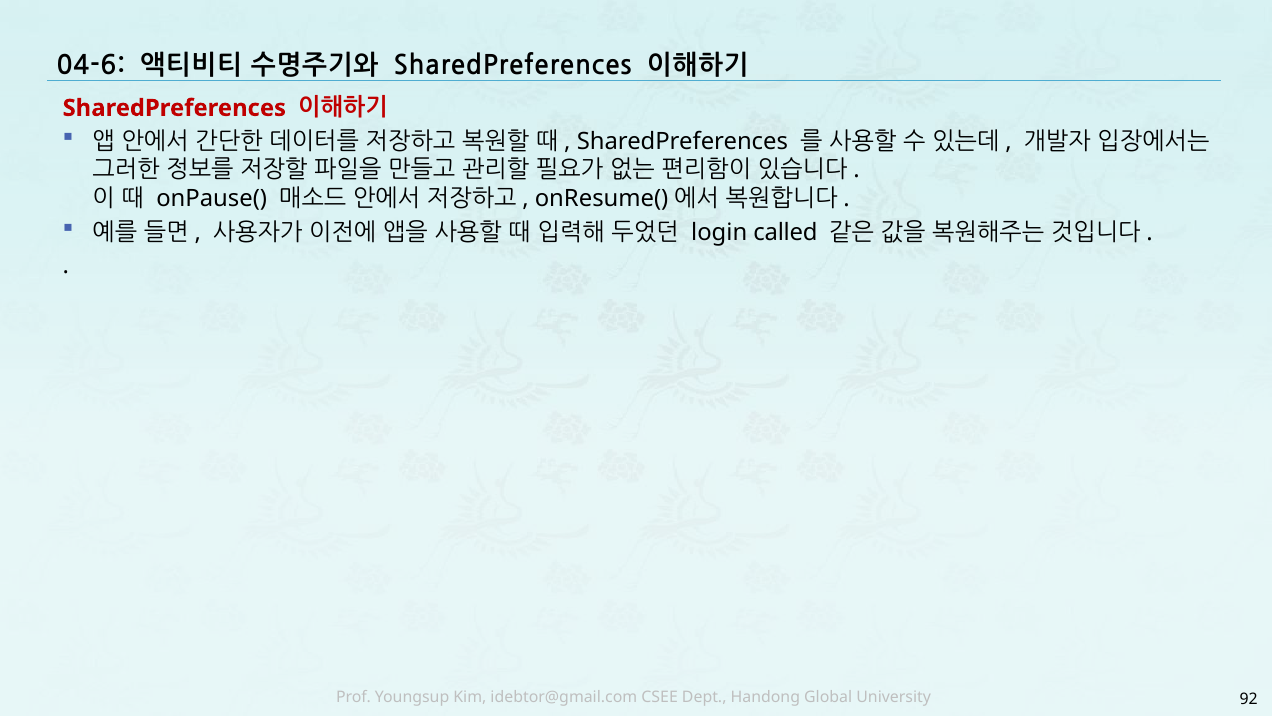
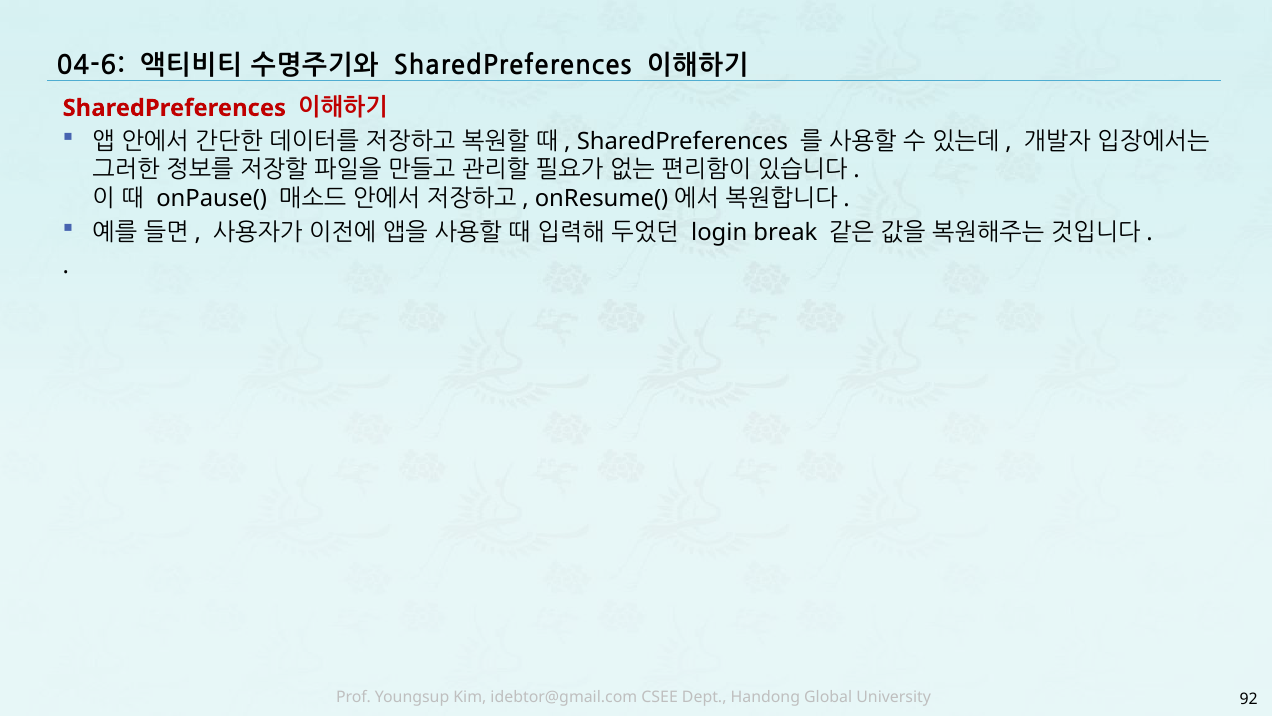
called: called -> break
